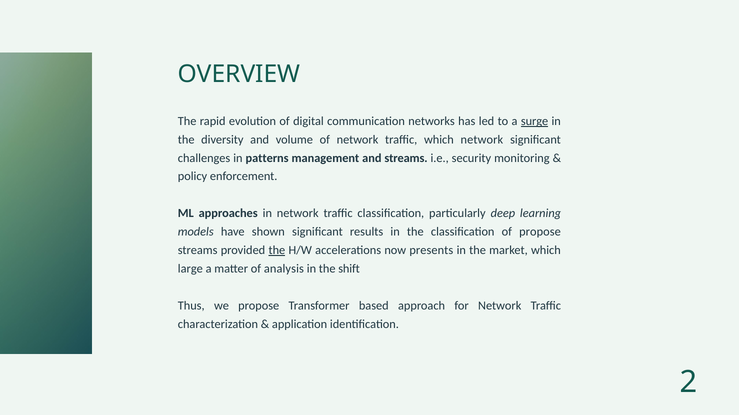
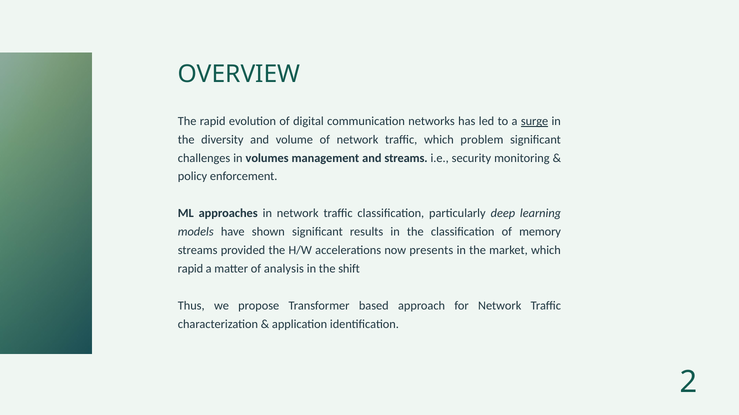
which network: network -> problem
patterns: patterns -> volumes
of propose: propose -> memory
the at (277, 251) underline: present -> none
large at (190, 269): large -> rapid
